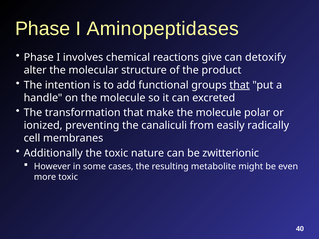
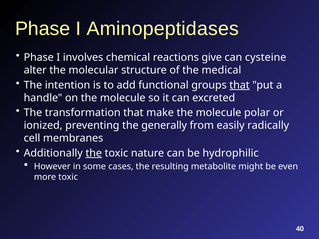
detoxify: detoxify -> cysteine
product: product -> medical
canaliculi: canaliculi -> generally
the at (94, 153) underline: none -> present
zwitterionic: zwitterionic -> hydrophilic
